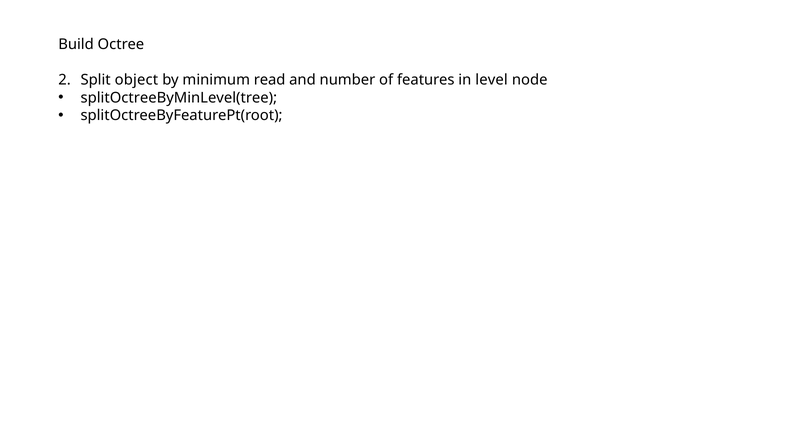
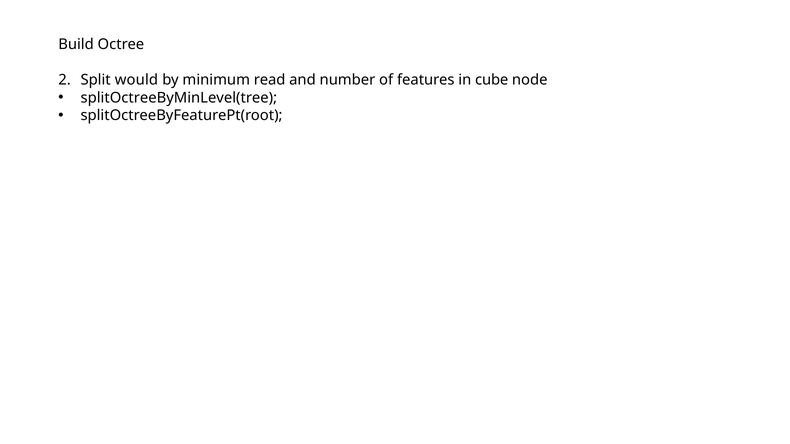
object: object -> would
level: level -> cube
